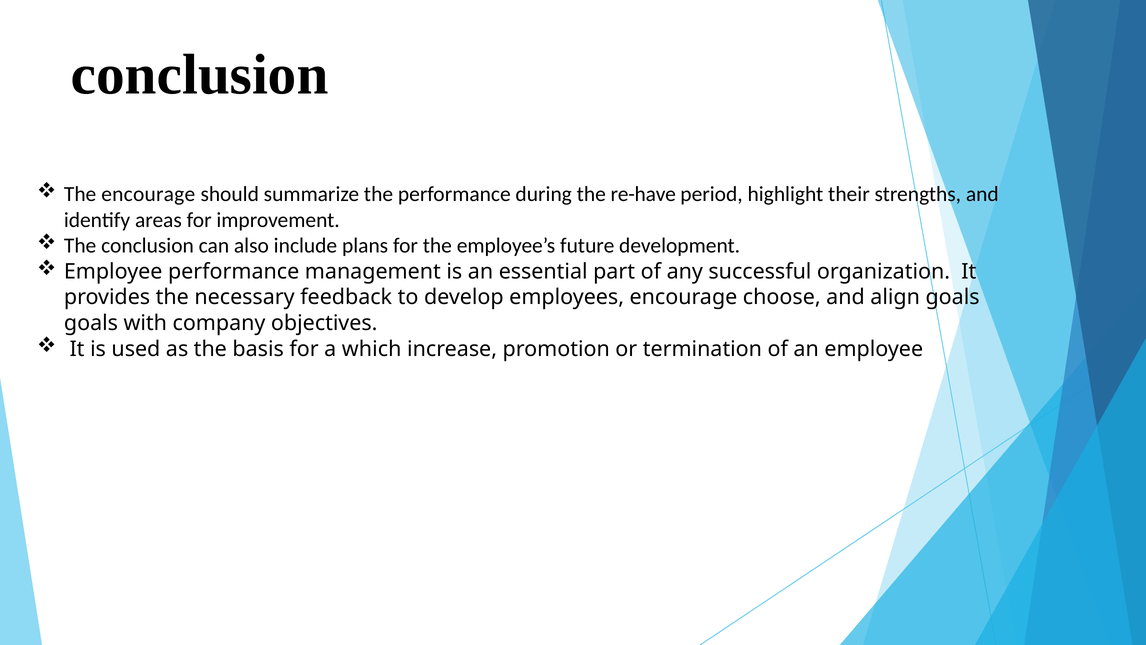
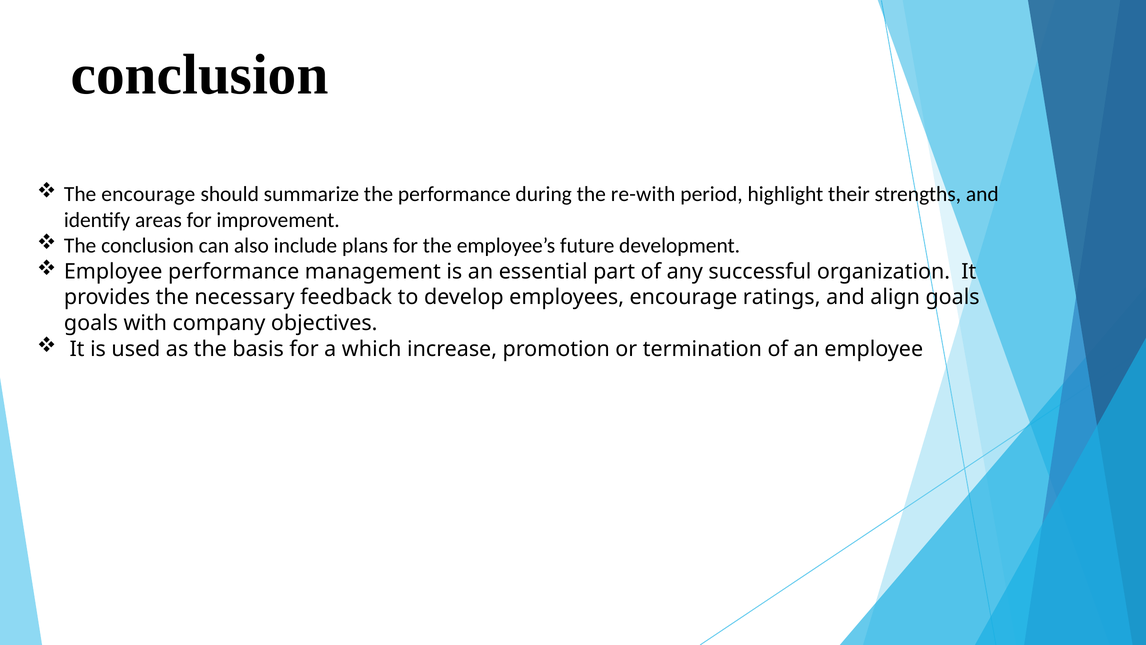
re-have: re-have -> re-with
choose: choose -> ratings
